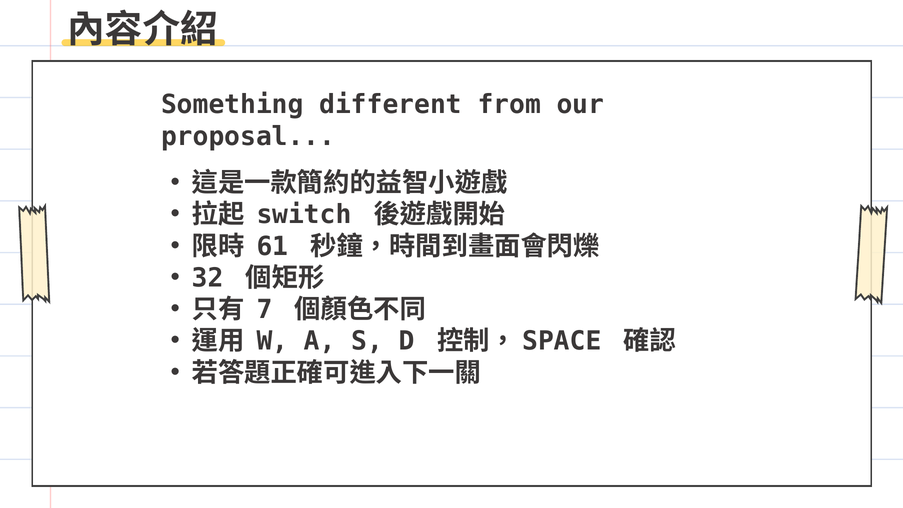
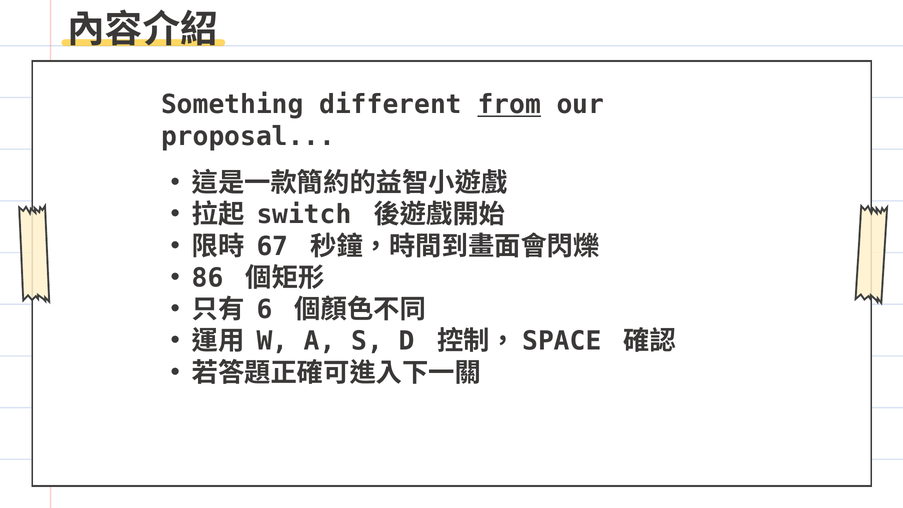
from underline: none -> present
61: 61 -> 67
32: 32 -> 86
7: 7 -> 6
